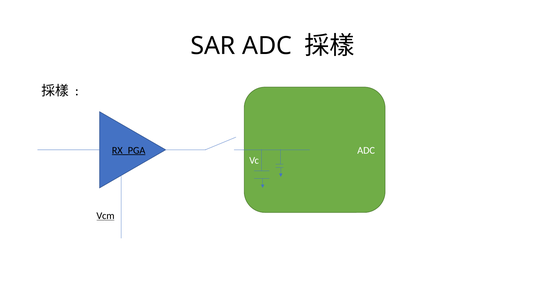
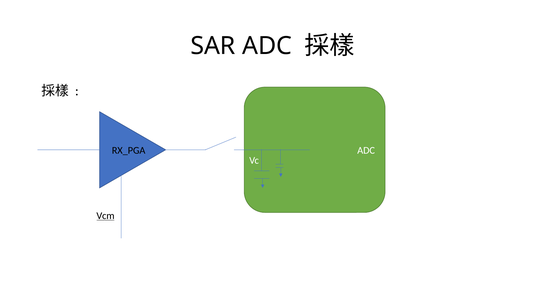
RX_PGA underline: present -> none
